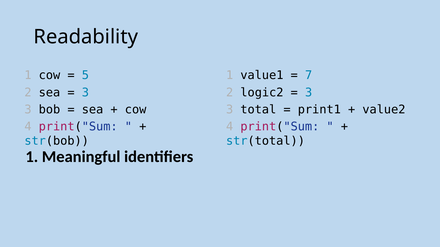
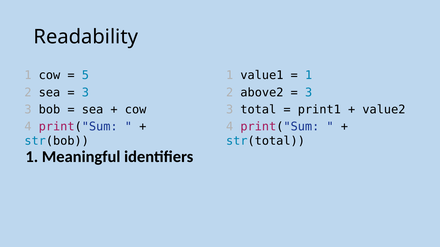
7 at (309, 76): 7 -> 1
logic2: logic2 -> above2
